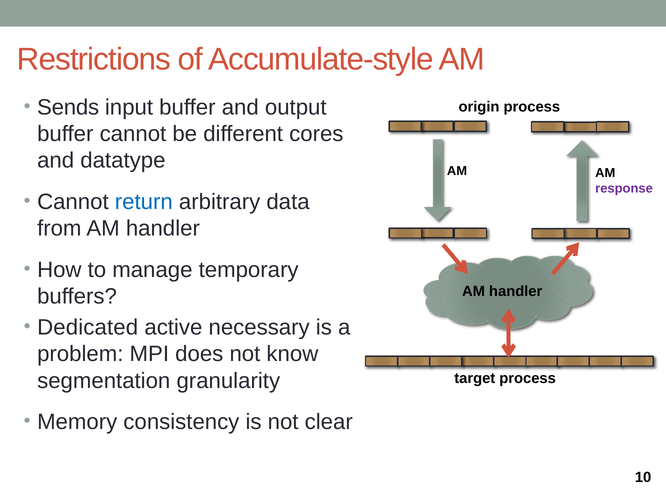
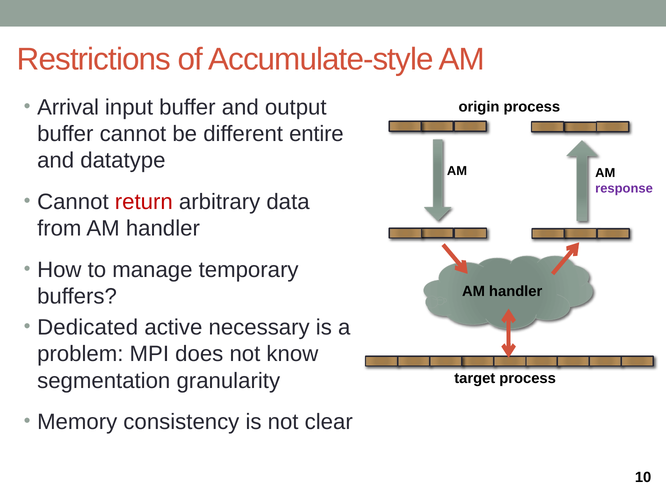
Sends: Sends -> Arrival
cores: cores -> entire
return colour: blue -> red
